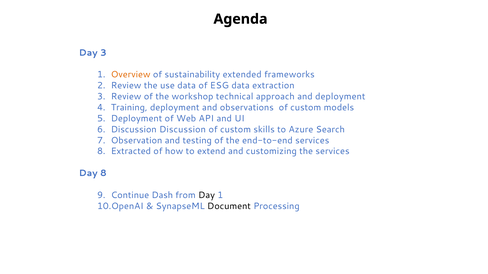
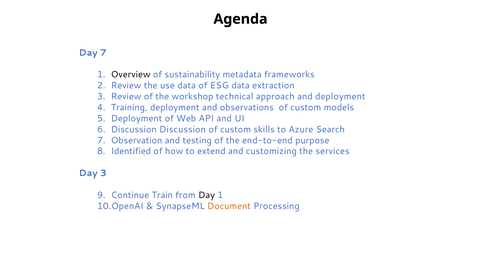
Day 3: 3 -> 7
Overview colour: orange -> black
extended: extended -> metadata
end-to-end services: services -> purpose
Extracted: Extracted -> Identified
Day 8: 8 -> 3
Dash: Dash -> Train
Document colour: black -> orange
